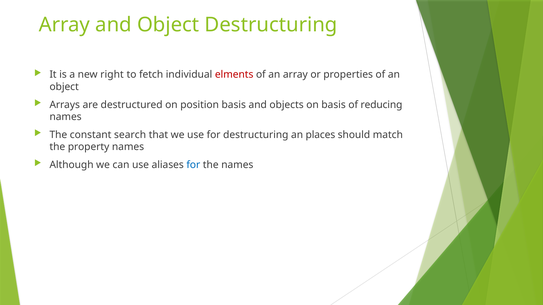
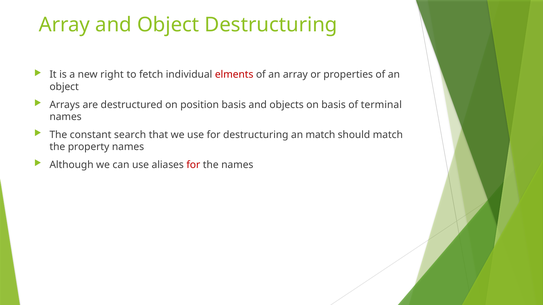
reducing: reducing -> terminal
an places: places -> match
for at (193, 165) colour: blue -> red
